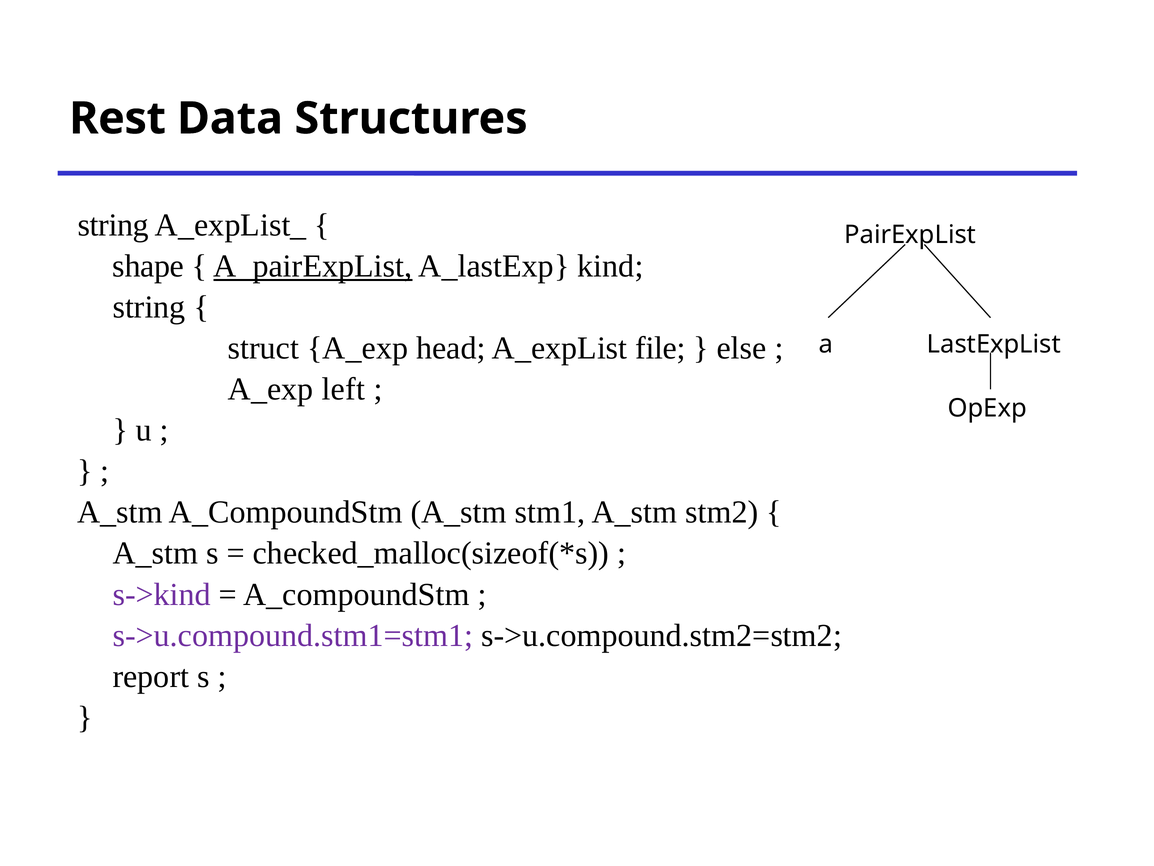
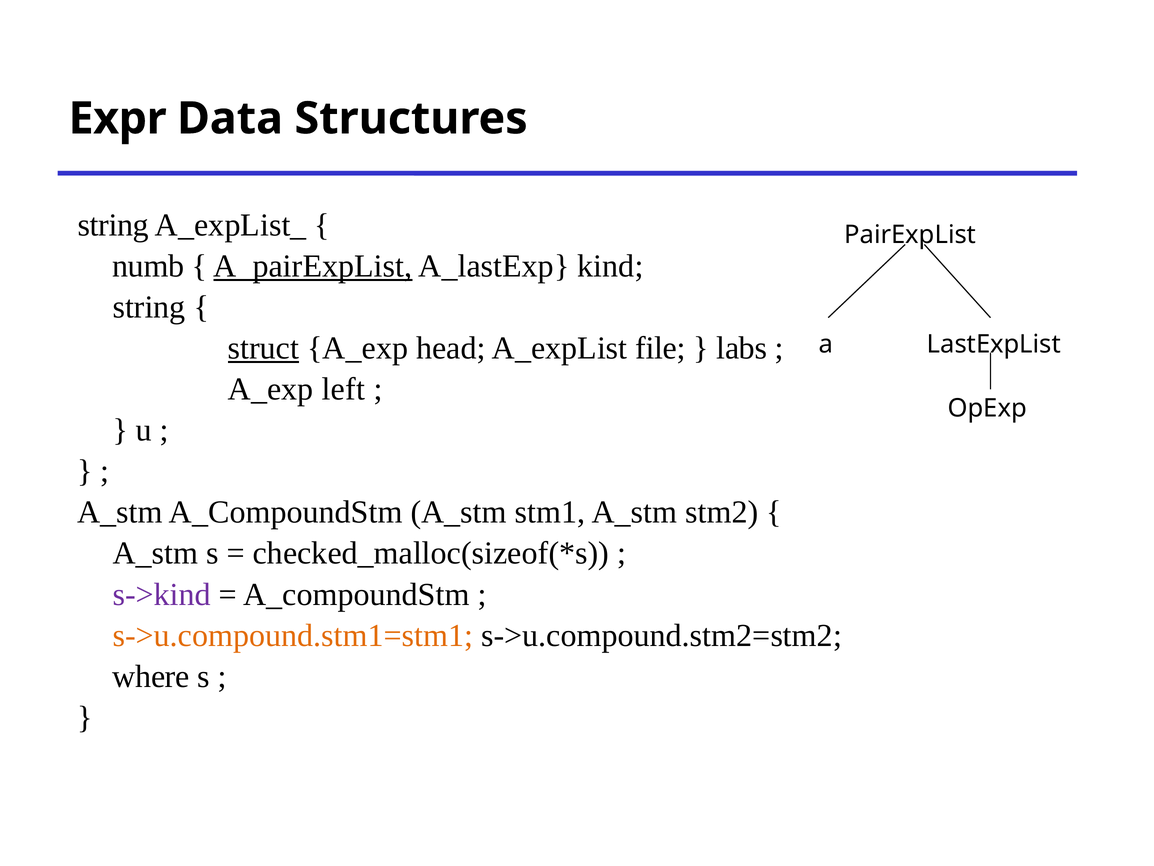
Rest: Rest -> Expr
shape: shape -> numb
struct underline: none -> present
else: else -> labs
s->u.compound.stm1=stm1 colour: purple -> orange
report: report -> where
